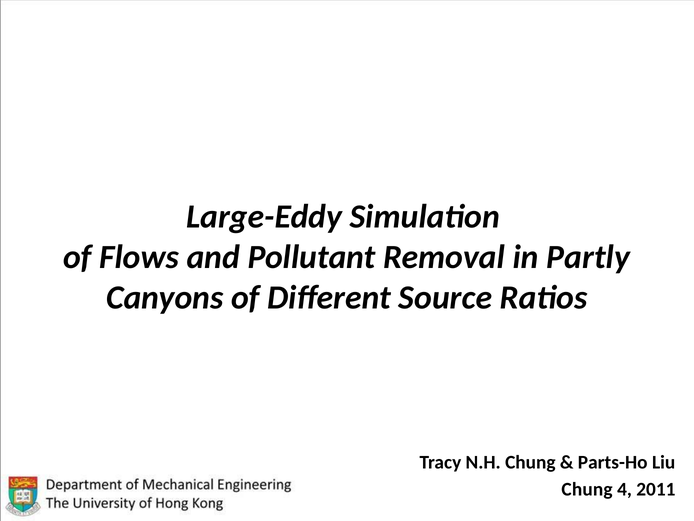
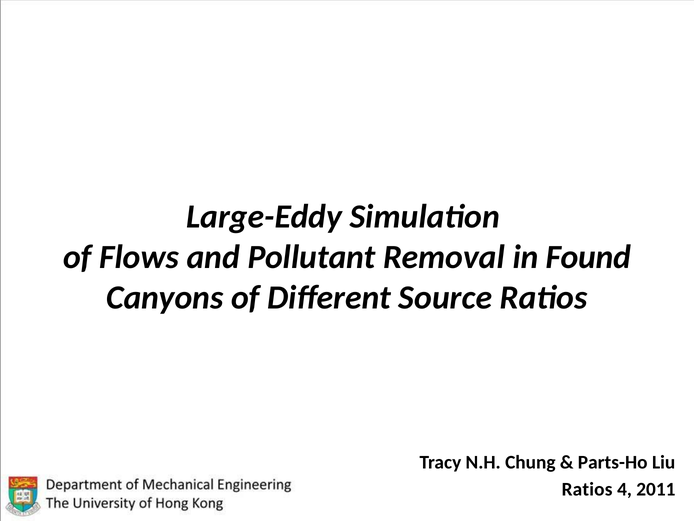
Partly: Partly -> Found
Chung at (587, 489): Chung -> Ratios
